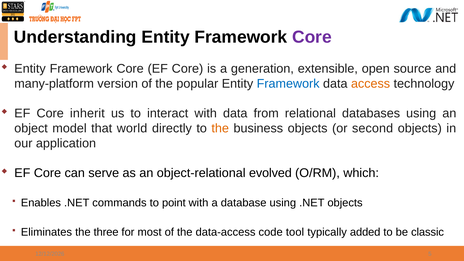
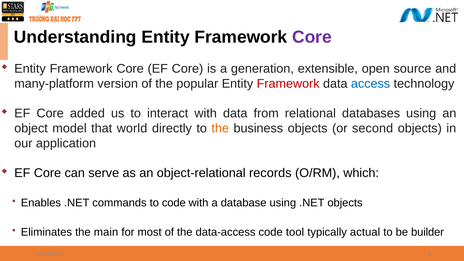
Framework at (288, 84) colour: blue -> red
access colour: orange -> blue
inherit: inherit -> added
evolved: evolved -> records
to point: point -> code
three: three -> main
added: added -> actual
classic: classic -> builder
